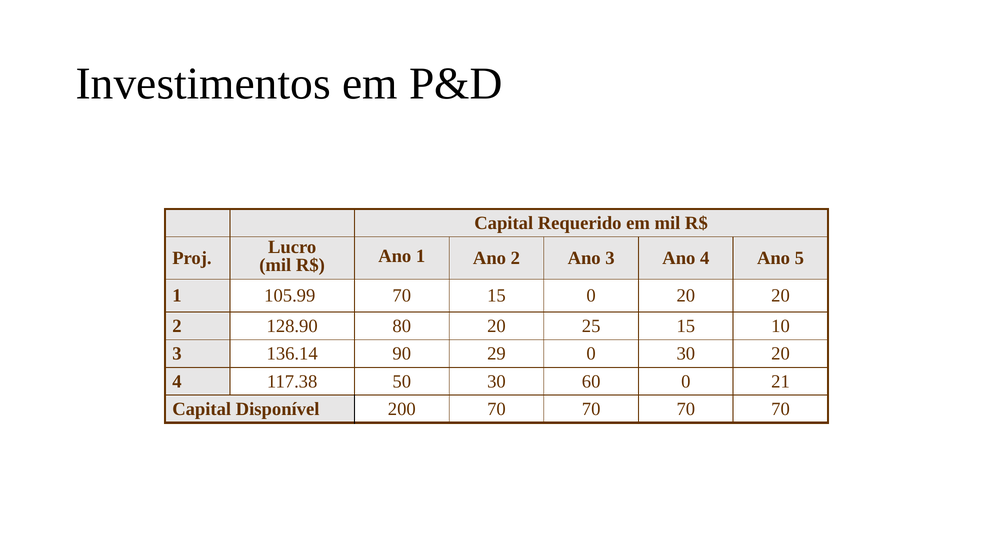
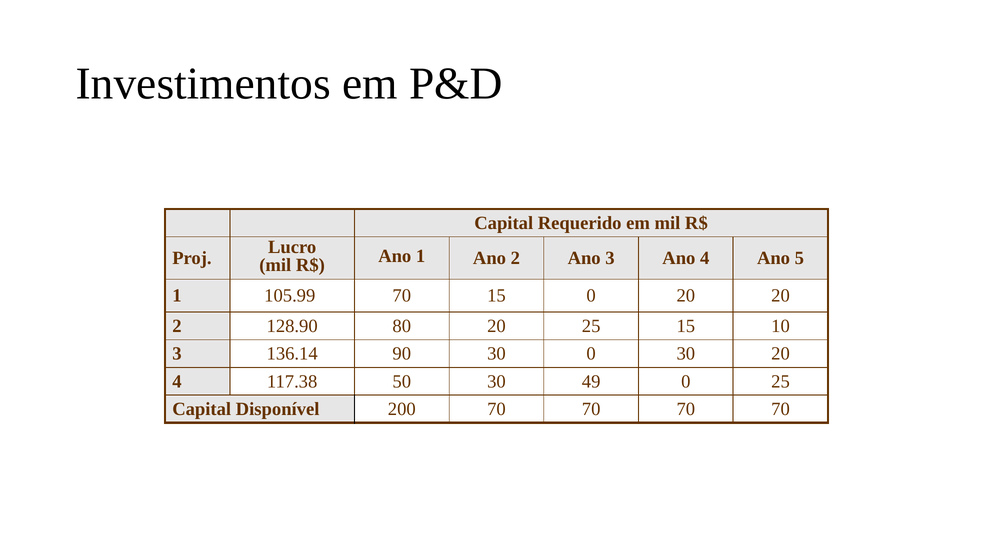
90 29: 29 -> 30
60: 60 -> 49
0 21: 21 -> 25
